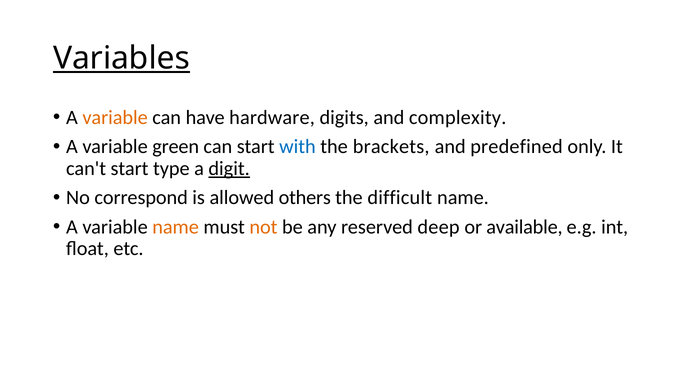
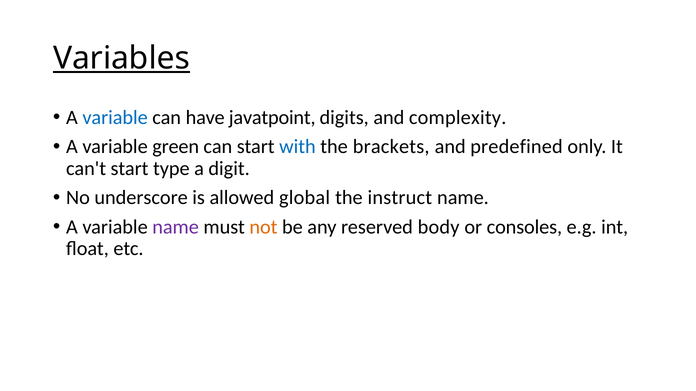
variable at (115, 118) colour: orange -> blue
hardware: hardware -> javatpoint
digit underline: present -> none
correspond: correspond -> underscore
others: others -> global
difficult: difficult -> instruct
name at (176, 227) colour: orange -> purple
deep: deep -> body
available: available -> consoles
